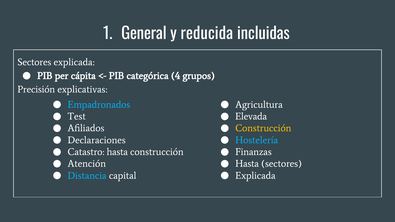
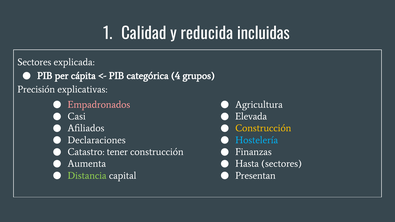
General: General -> Calidad
Empadronados colour: light blue -> pink
Test: Test -> Casi
Catastro hasta: hasta -> tener
Atención: Atención -> Aumenta
Distancia colour: light blue -> light green
Explicada at (255, 176): Explicada -> Presentan
